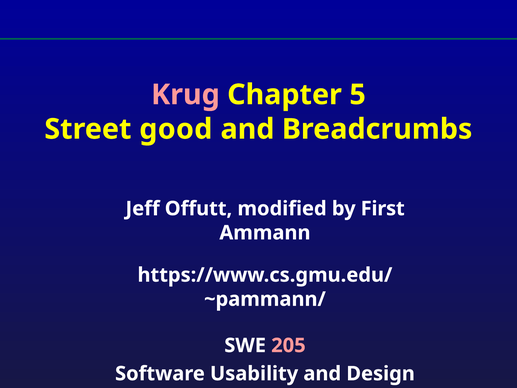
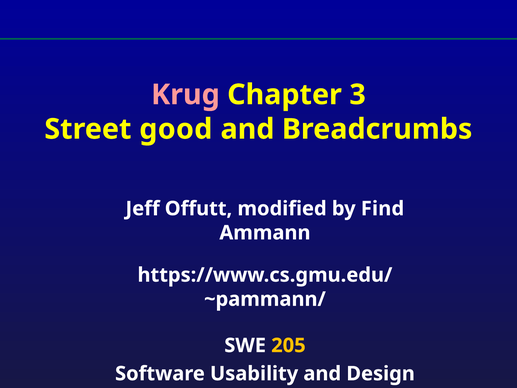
5: 5 -> 3
First: First -> Find
205 colour: pink -> yellow
